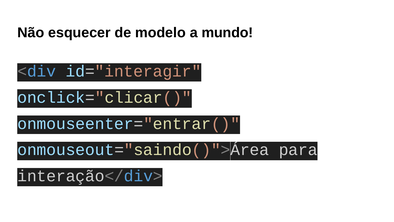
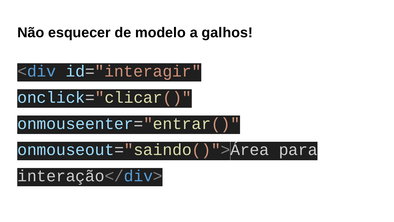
mundo: mundo -> galhos
